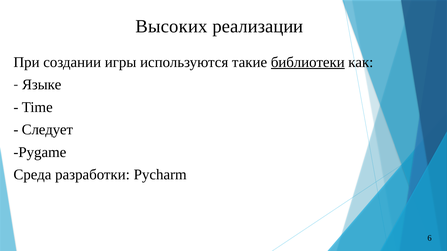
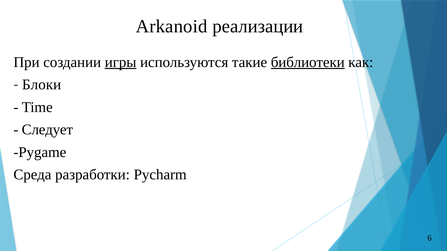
Высоких: Высоких -> Arkanoid
игры underline: none -> present
Языке: Языке -> Блоки
